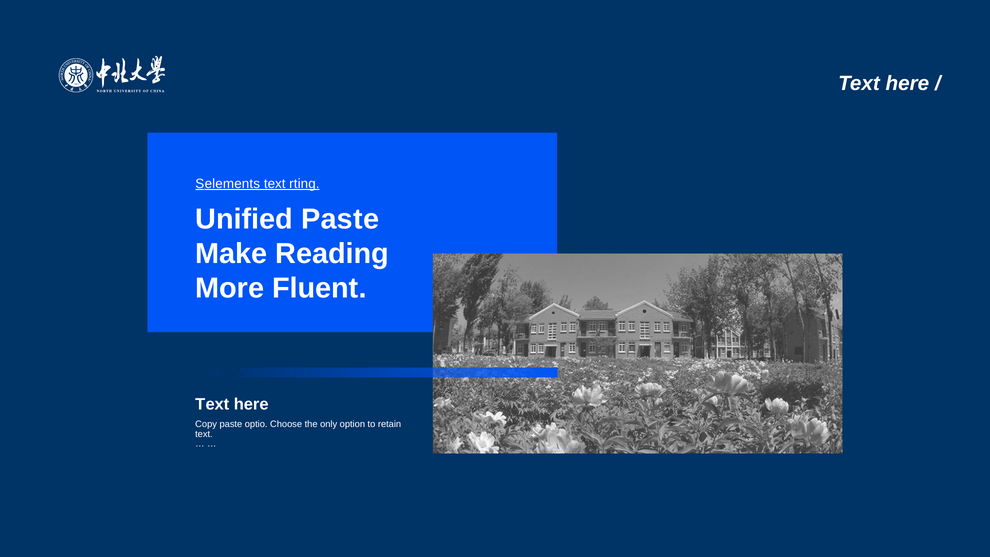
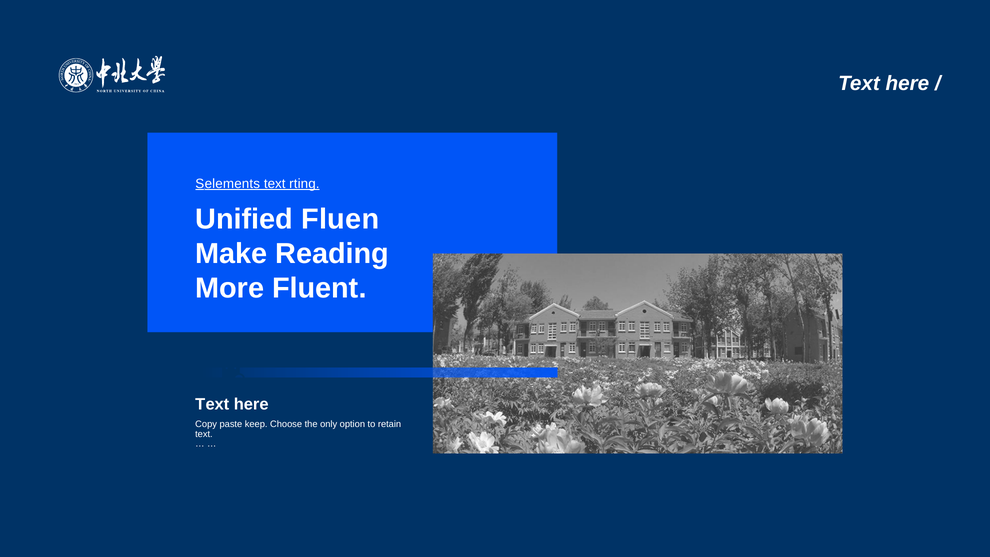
nified Paste: Paste -> Fluen
optio: optio -> keep
